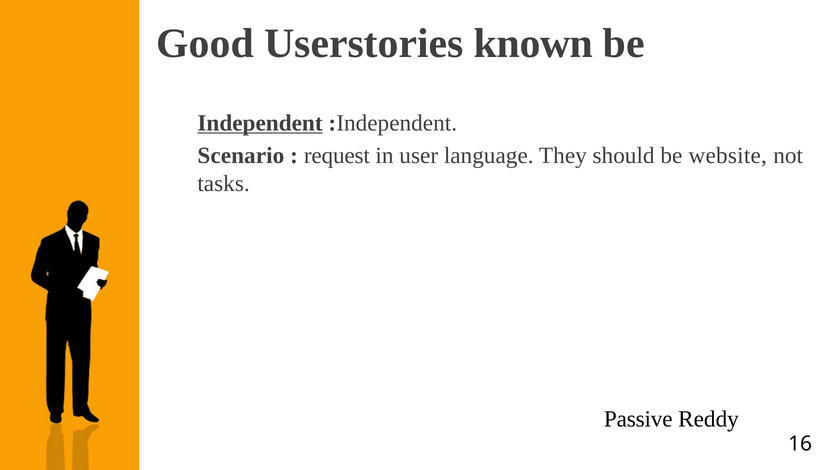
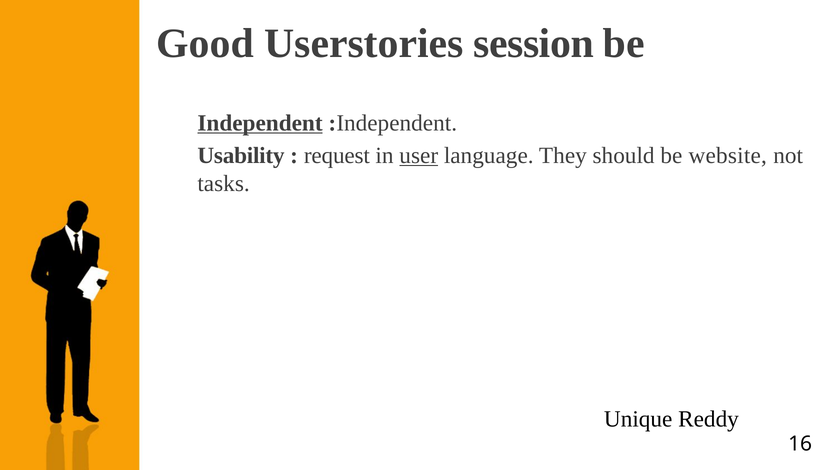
known: known -> session
Scenario: Scenario -> Usability
user underline: none -> present
Passive: Passive -> Unique
